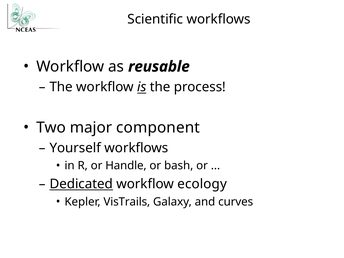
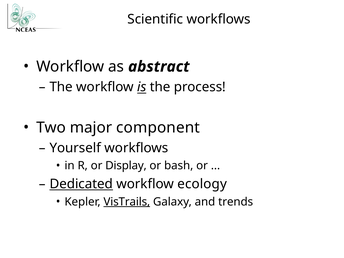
reusable: reusable -> abstract
Handle: Handle -> Display
VisTrails underline: none -> present
curves: curves -> trends
